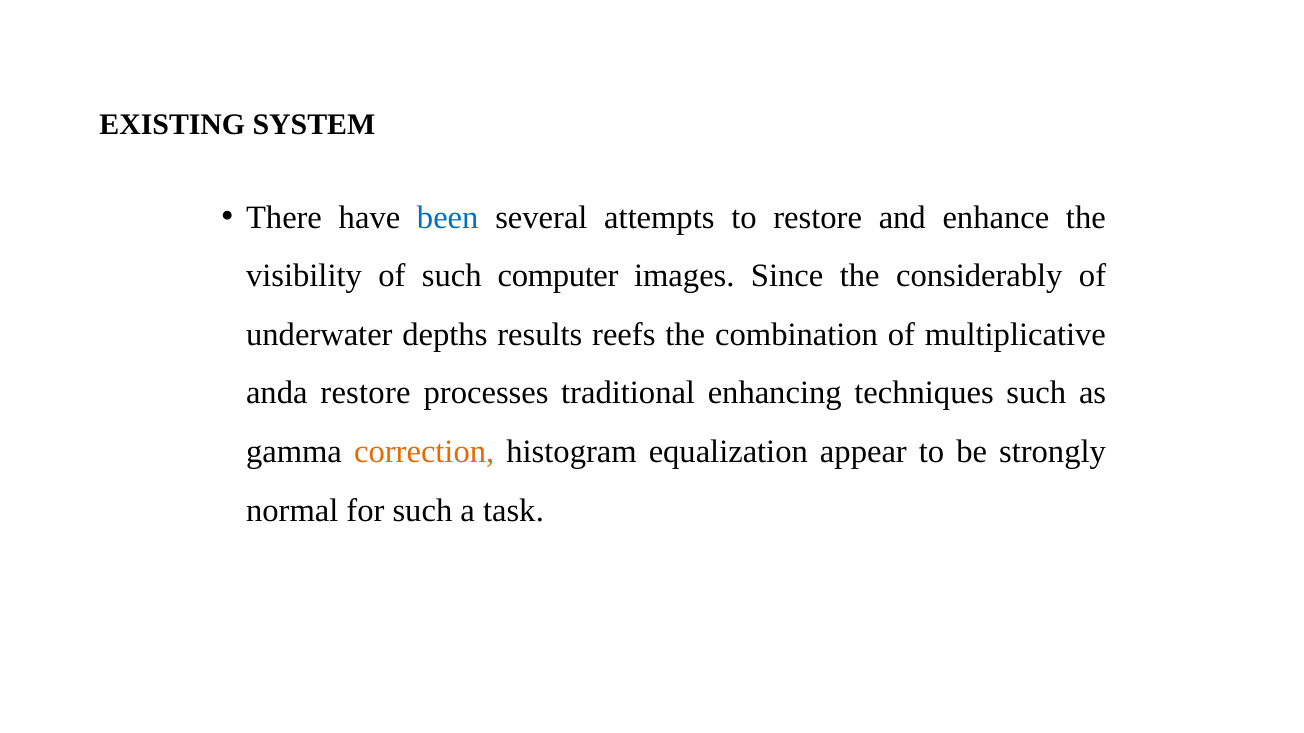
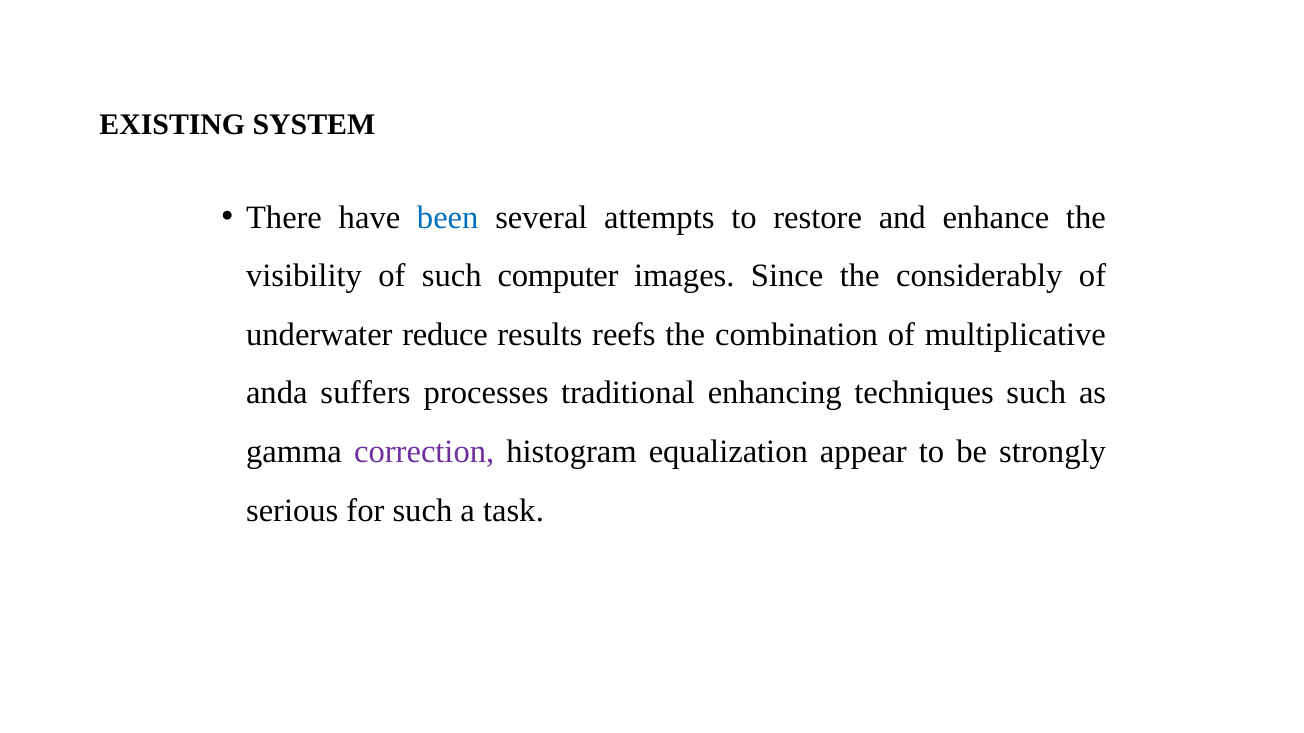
depths: depths -> reduce
anda restore: restore -> suffers
correction colour: orange -> purple
normal: normal -> serious
